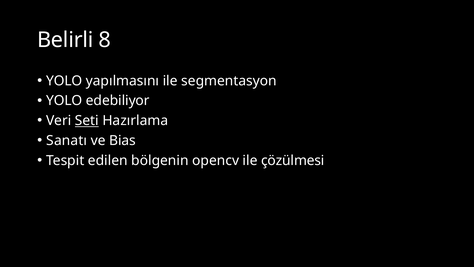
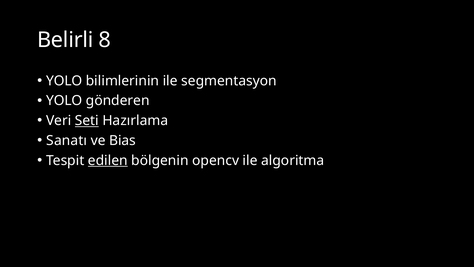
yapılmasını: yapılmasını -> bilimlerinin
edebiliyor: edebiliyor -> gönderen
edilen underline: none -> present
çözülmesi: çözülmesi -> algoritma
